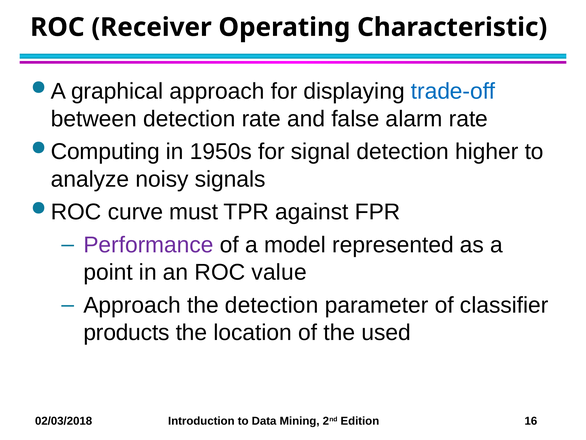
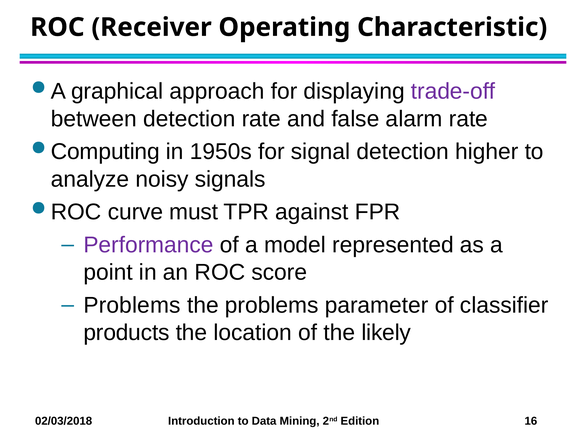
trade-off colour: blue -> purple
value: value -> score
Approach at (132, 305): Approach -> Problems
the detection: detection -> problems
used: used -> likely
